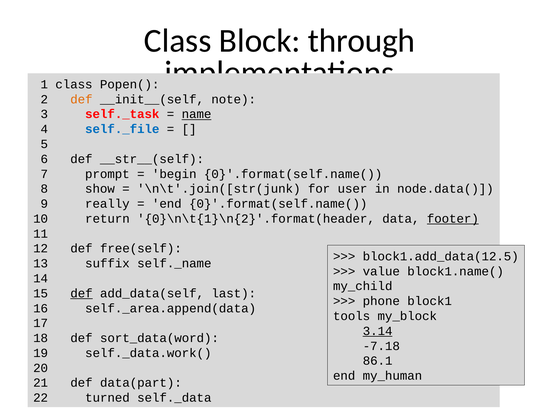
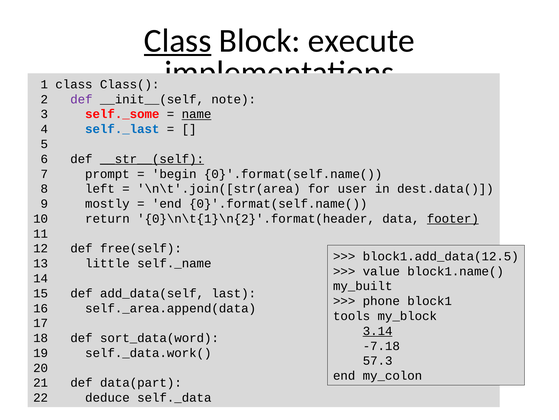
Class at (178, 41) underline: none -> present
through: through -> execute
Popen(: Popen( -> Class(
def at (81, 99) colour: orange -> purple
self._task: self._task -> self._some
self._file: self._file -> self._last
__str__(self underline: none -> present
show: show -> left
\n\t'.join([str(junk: \n\t'.join([str(junk -> \n\t'.join([str(area
node.data(: node.data( -> dest.data(
really: really -> mostly
suffix: suffix -> little
my_child: my_child -> my_built
def at (81, 293) underline: present -> none
86.1: 86.1 -> 57.3
my_human: my_human -> my_colon
turned: turned -> deduce
